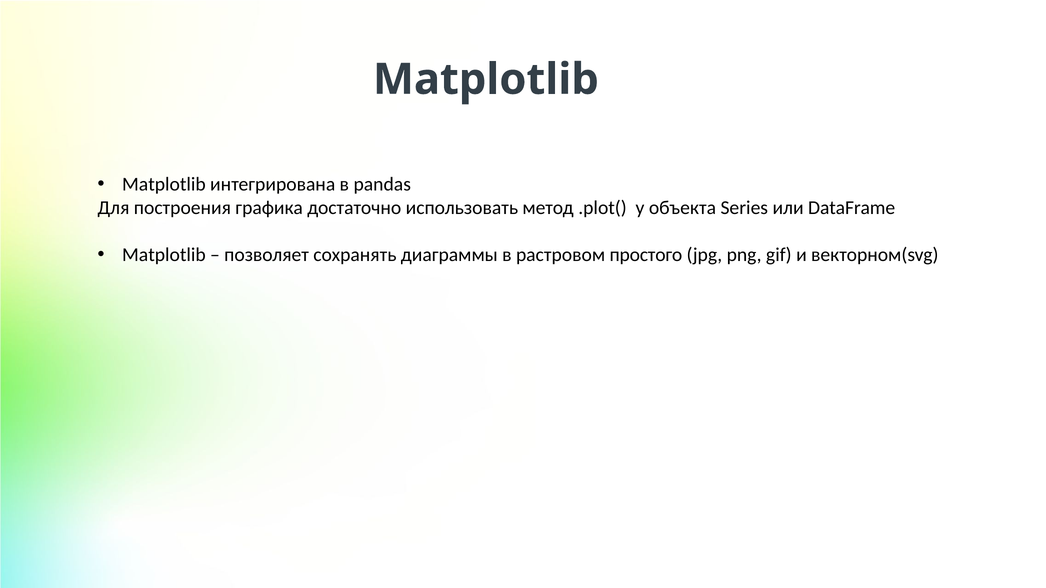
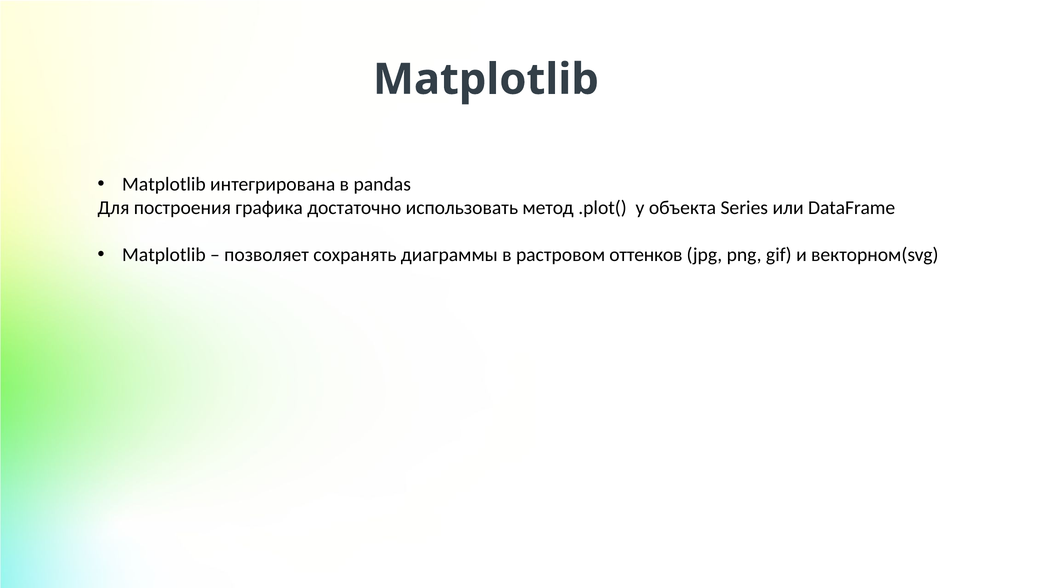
простого: простого -> оттенков
